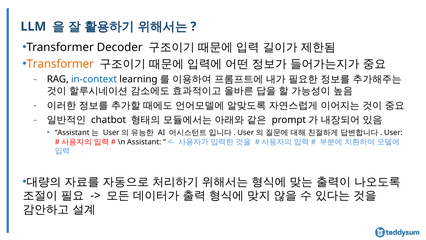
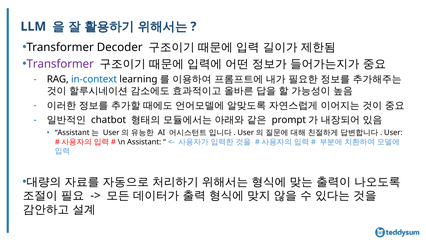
Transformer at (60, 64) colour: orange -> purple
